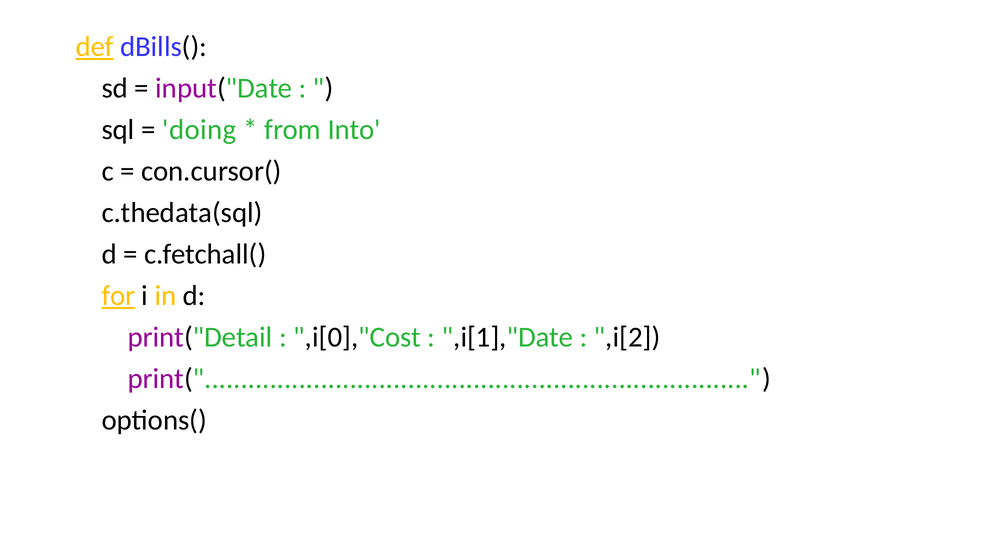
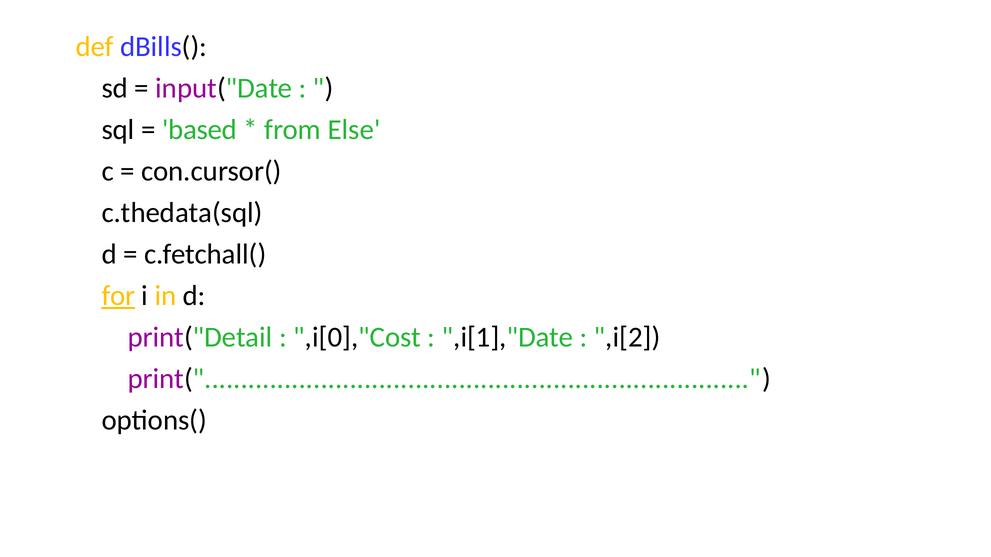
def underline: present -> none
doing: doing -> based
Into: Into -> Else
